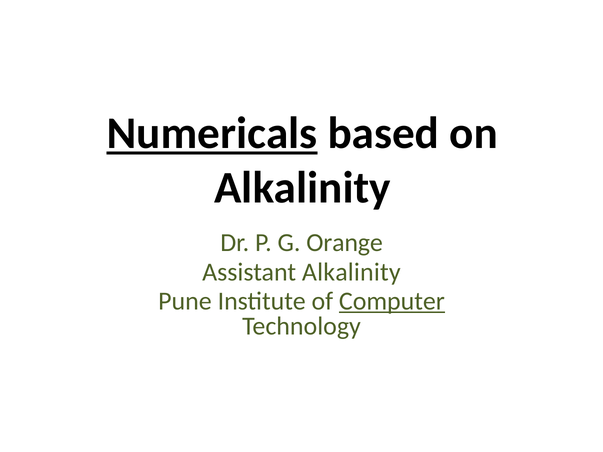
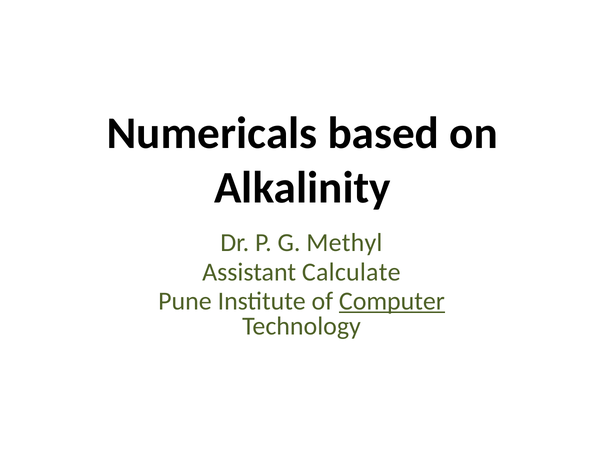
Numericals underline: present -> none
Orange: Orange -> Methyl
Assistant Alkalinity: Alkalinity -> Calculate
